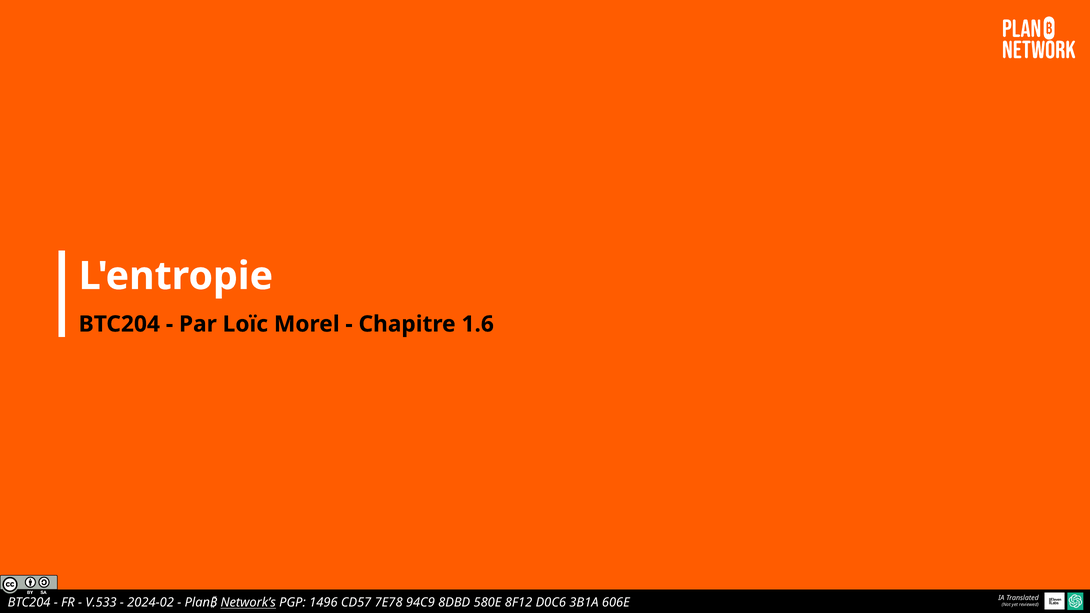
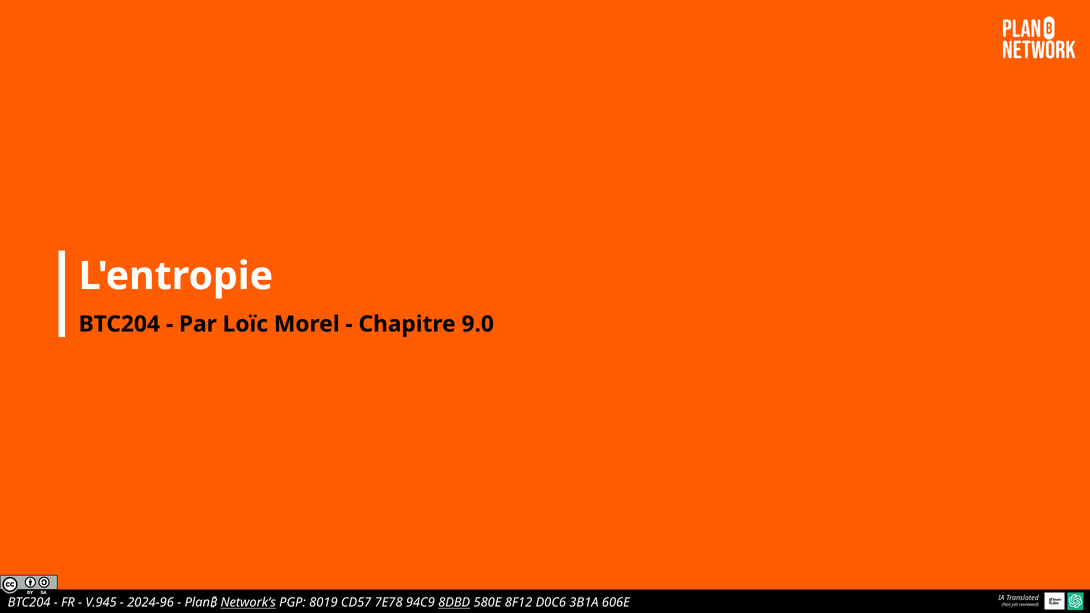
1.6: 1.6 -> 9.0
V.533: V.533 -> V.945
2024-02: 2024-02 -> 2024-96
1496: 1496 -> 8019
8DBD underline: none -> present
